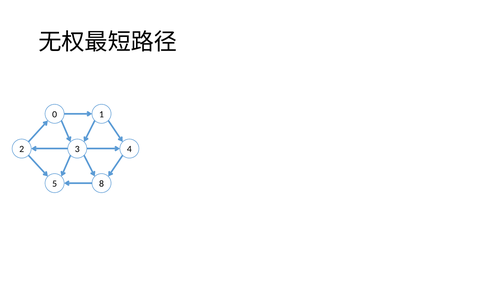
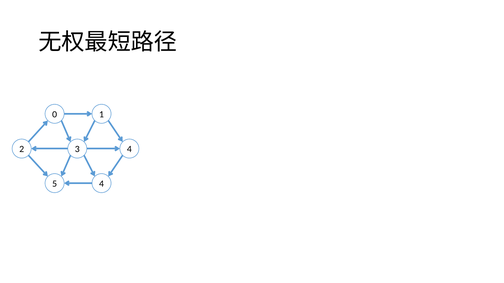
5 8: 8 -> 4
